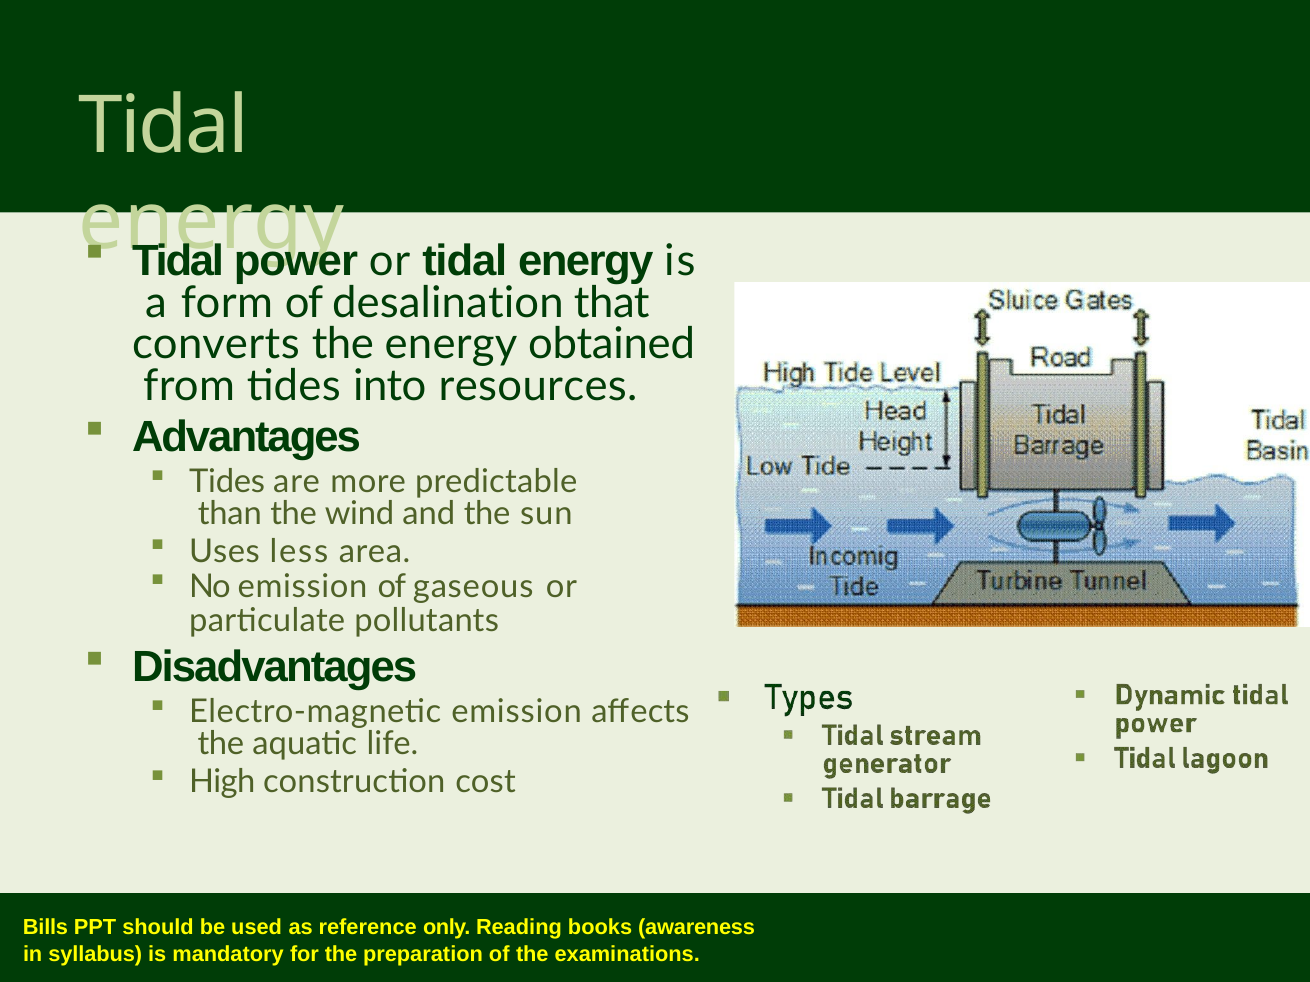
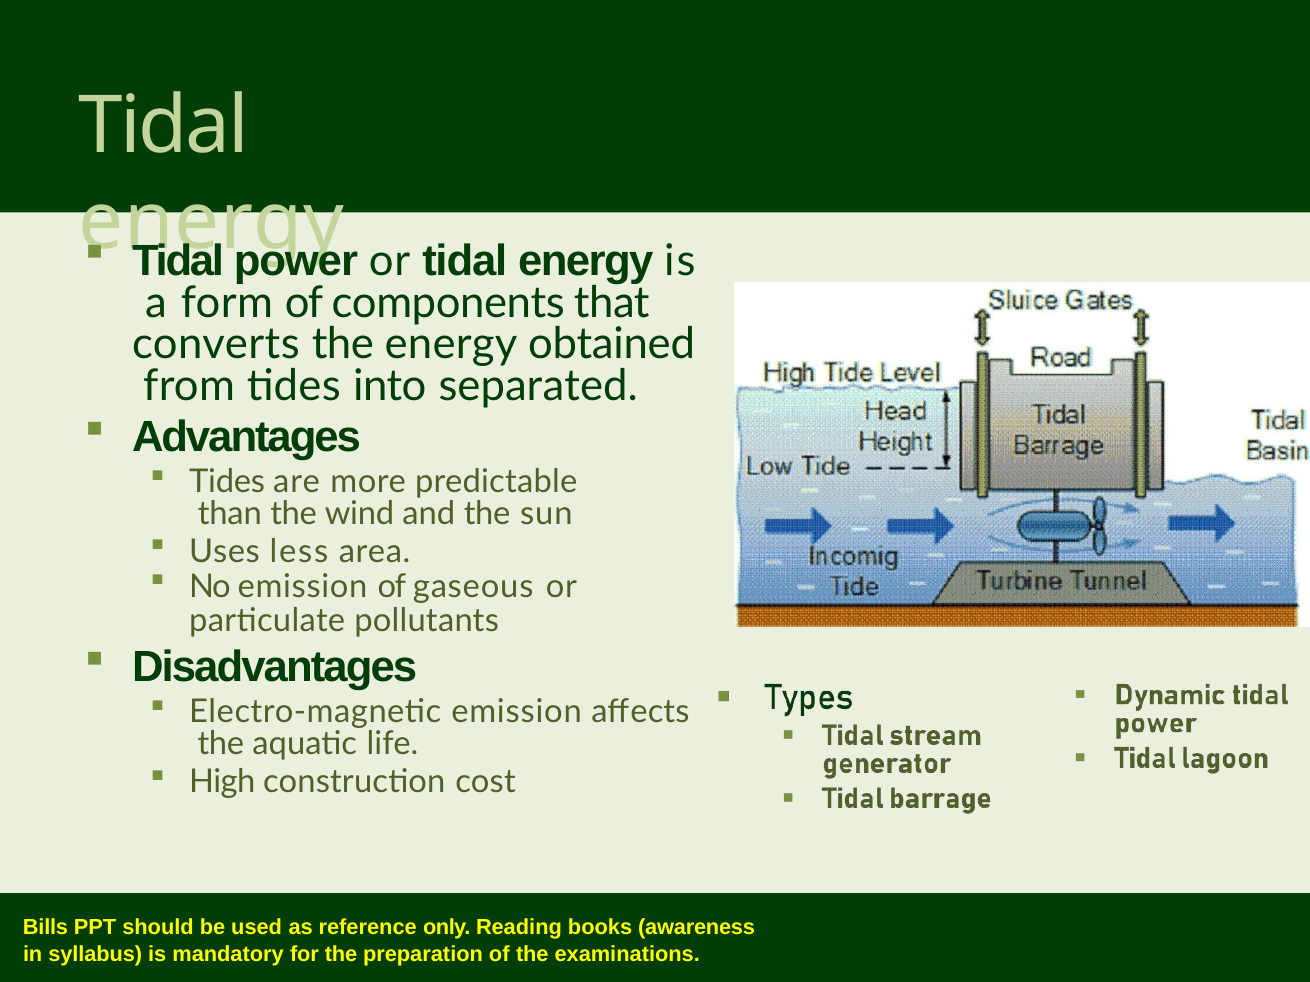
desalination: desalination -> components
resources: resources -> separated
